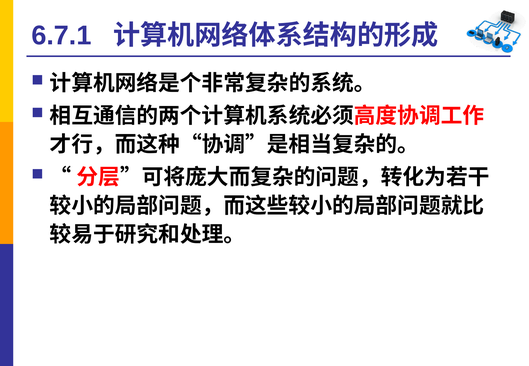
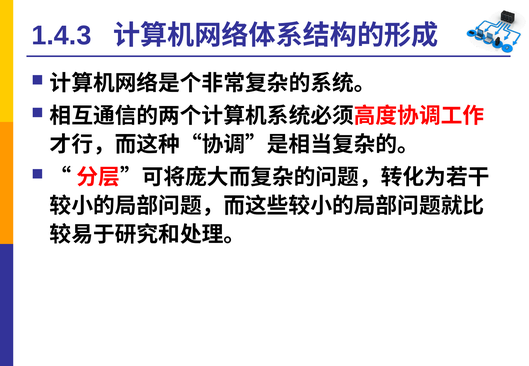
6.7.1: 6.7.1 -> 1.4.3
